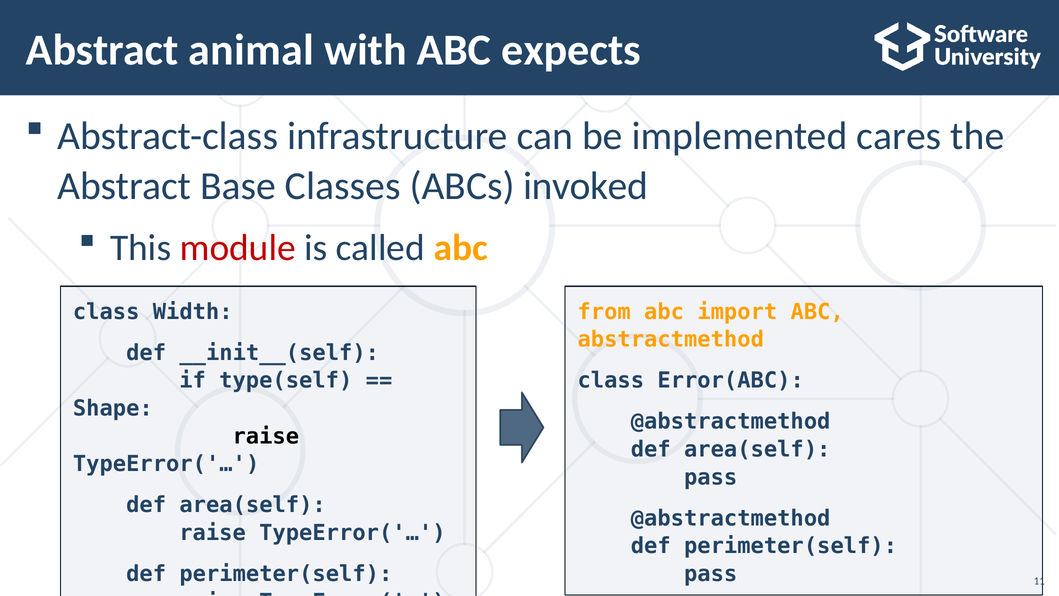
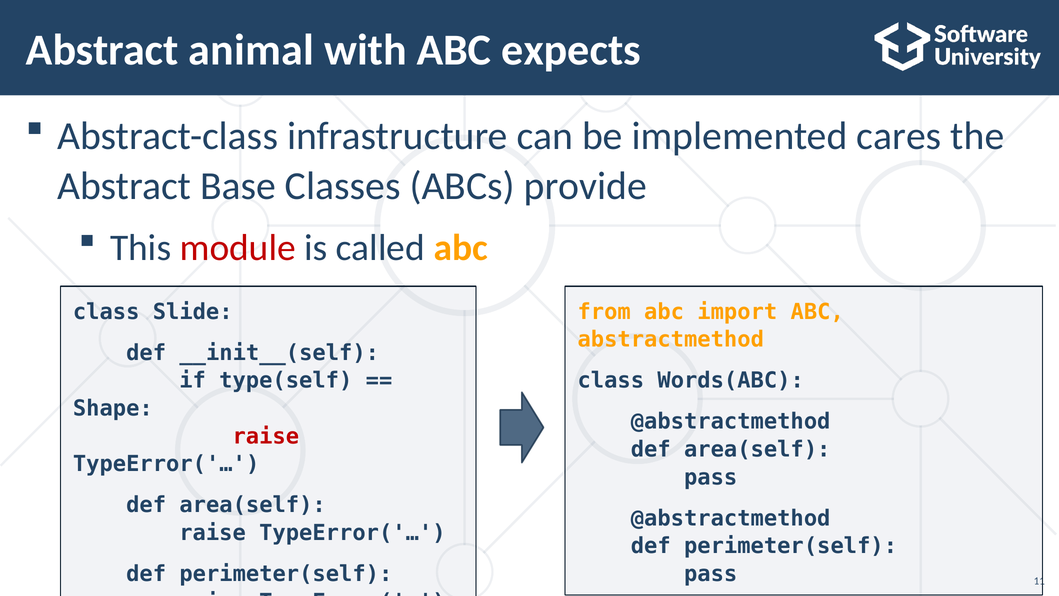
invoked: invoked -> provide
Width: Width -> Slide
Error(ABC: Error(ABC -> Words(ABC
raise at (266, 436) colour: black -> red
